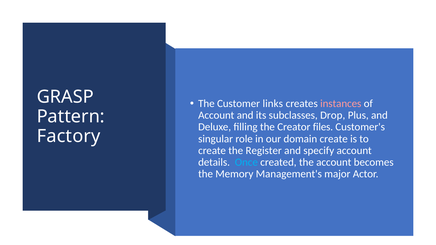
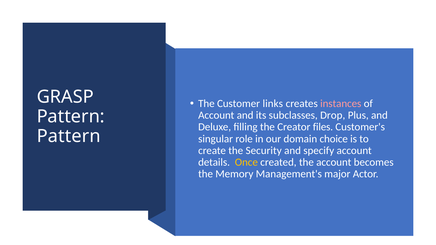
Factory at (69, 136): Factory -> Pattern
domain create: create -> choice
Register: Register -> Security
Once colour: light blue -> yellow
